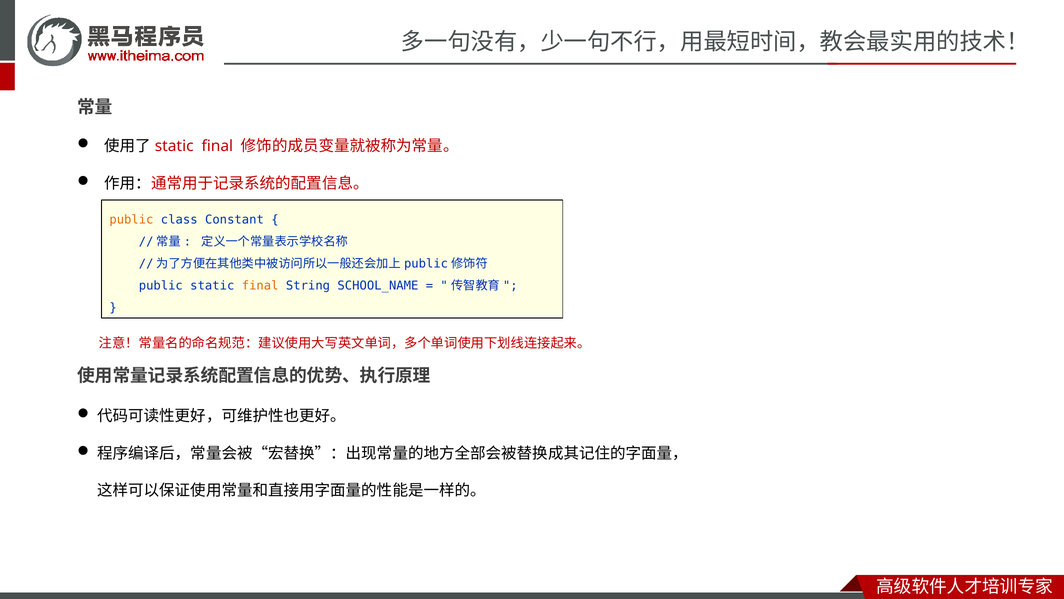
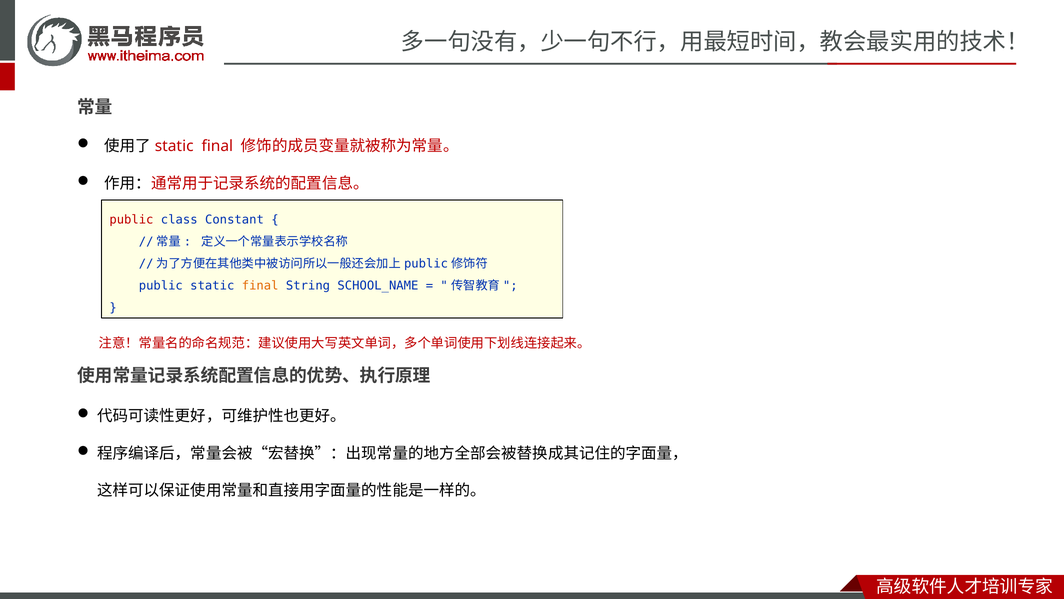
public at (131, 219) colour: orange -> red
